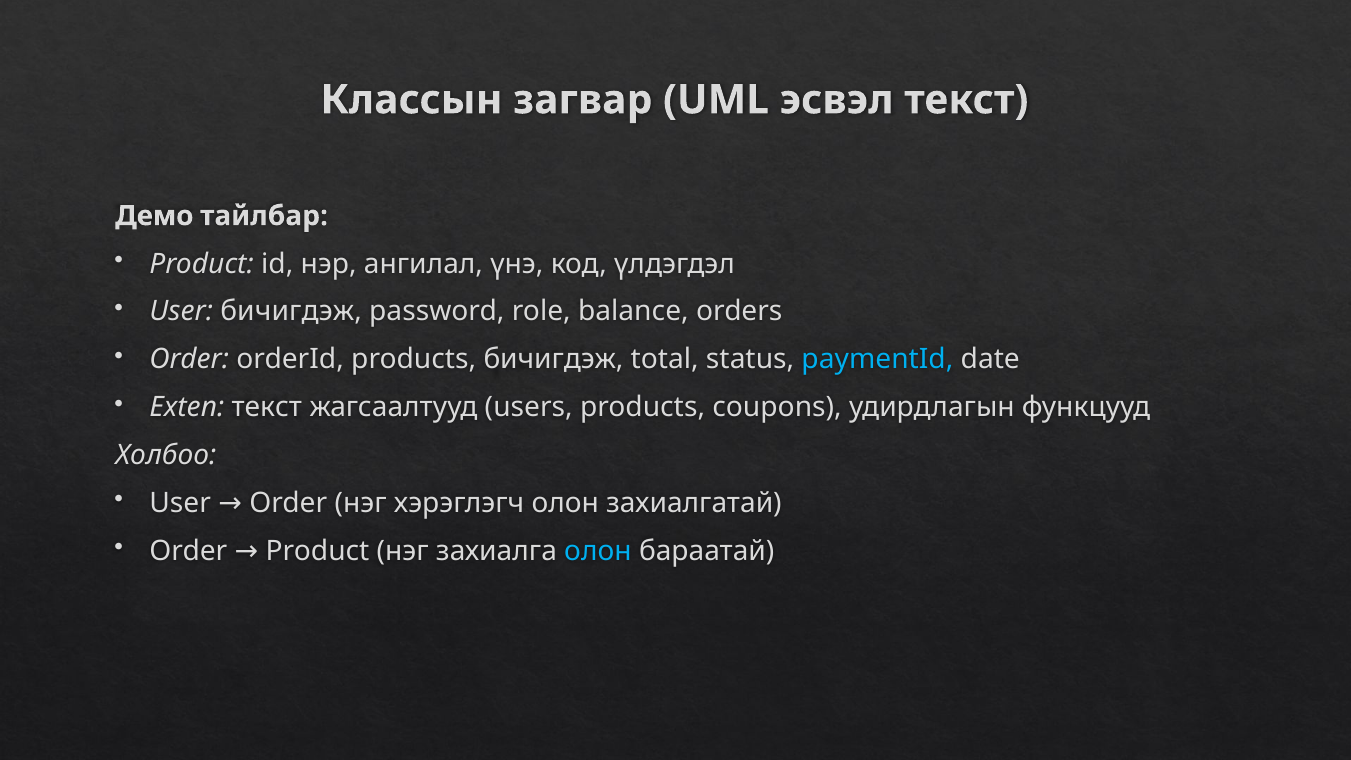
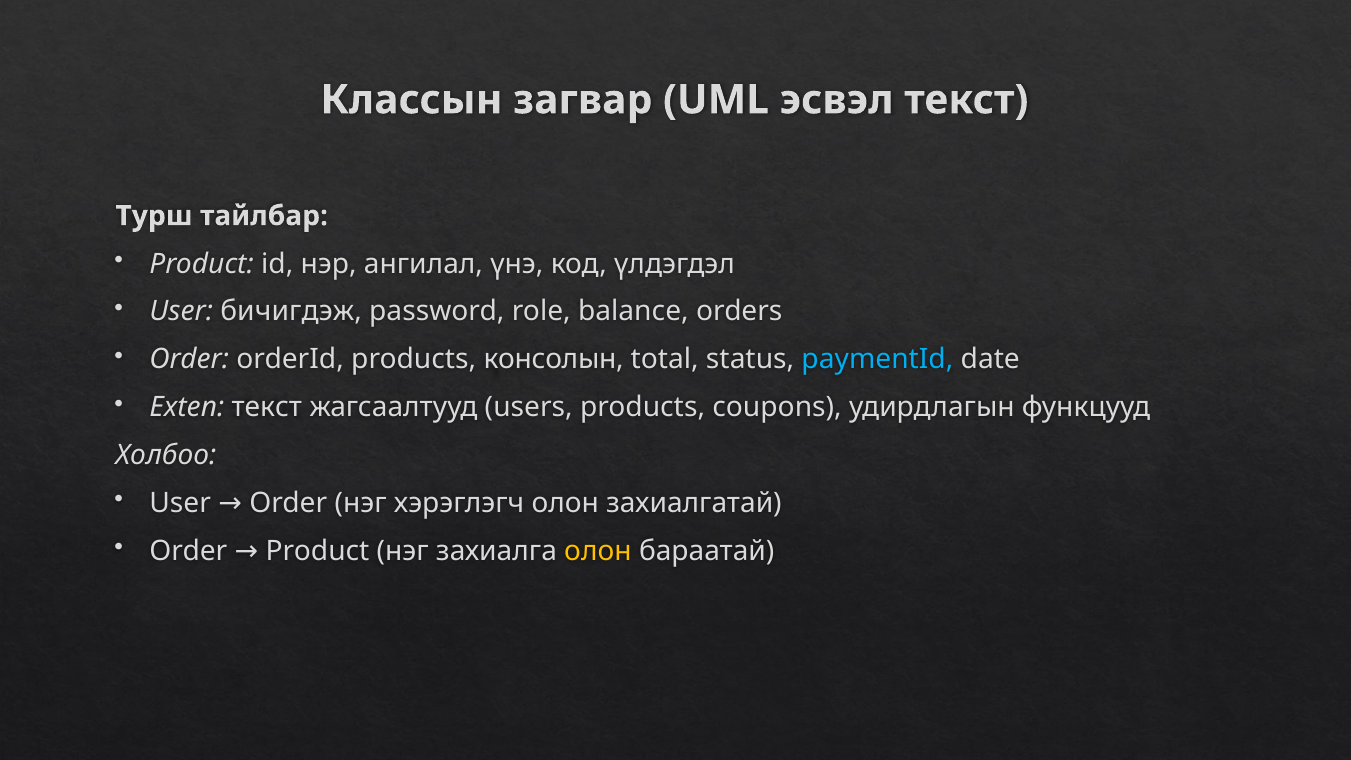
Демо: Демо -> Турш
products бичигдэж: бичигдэж -> консолын
олон at (598, 551) colour: light blue -> yellow
